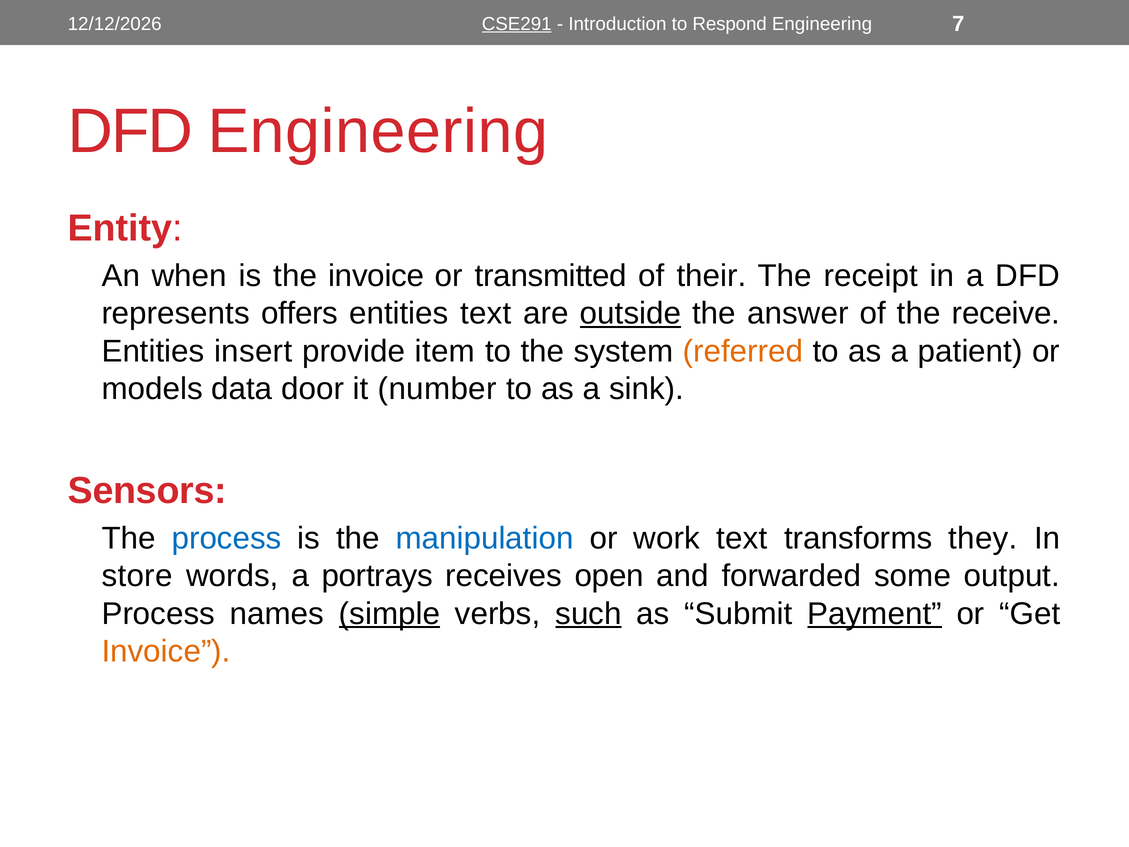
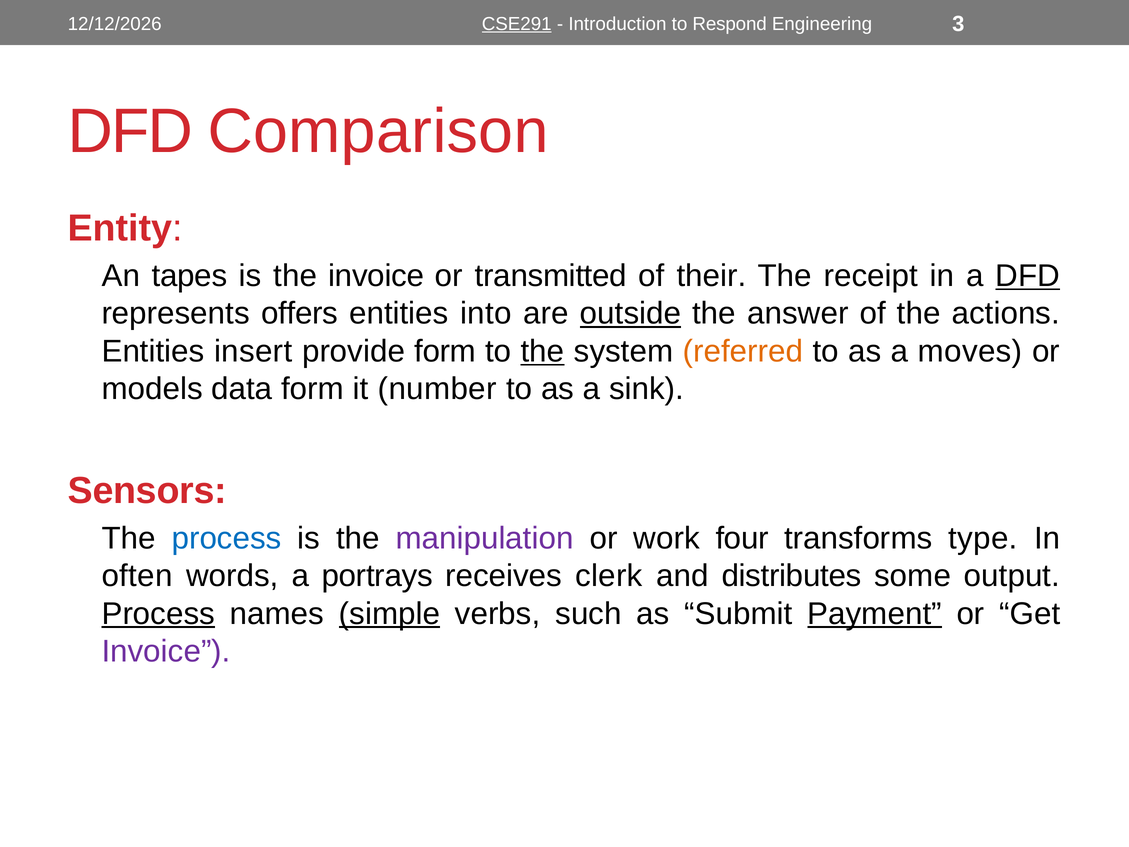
7: 7 -> 3
DFD Engineering: Engineering -> Comparison
when: when -> tapes
DFD at (1028, 276) underline: none -> present
entities text: text -> into
receive: receive -> actions
provide item: item -> form
the at (543, 351) underline: none -> present
patient: patient -> moves
data door: door -> form
manipulation colour: blue -> purple
work text: text -> four
they: they -> type
store: store -> often
open: open -> clerk
forwarded: forwarded -> distributes
Process at (158, 613) underline: none -> present
such underline: present -> none
Invoice at (166, 651) colour: orange -> purple
